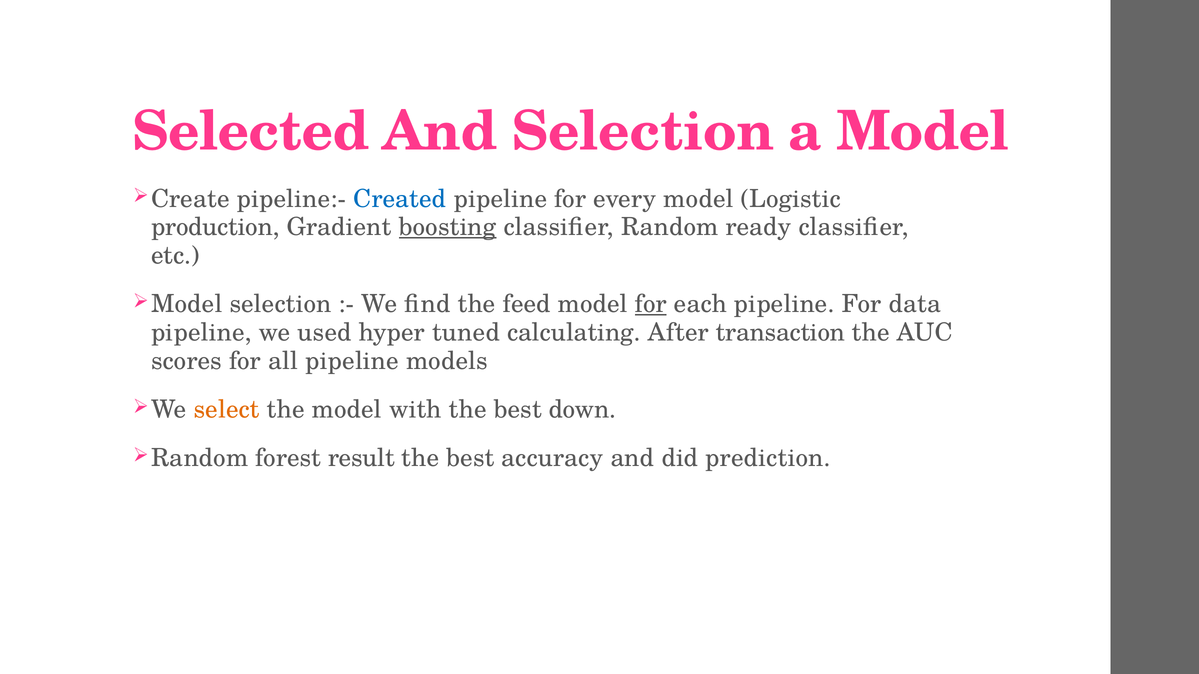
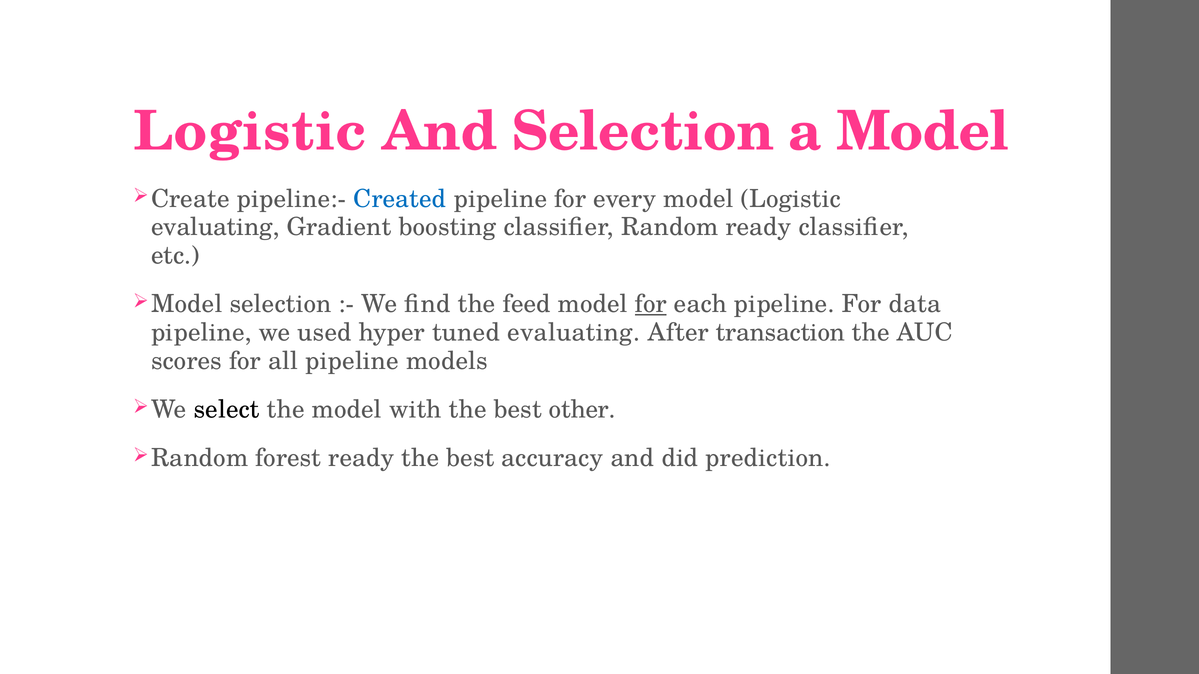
Selected at (251, 132): Selected -> Logistic
production at (215, 227): production -> evaluating
boosting underline: present -> none
tuned calculating: calculating -> evaluating
select colour: orange -> black
down: down -> other
forest result: result -> ready
